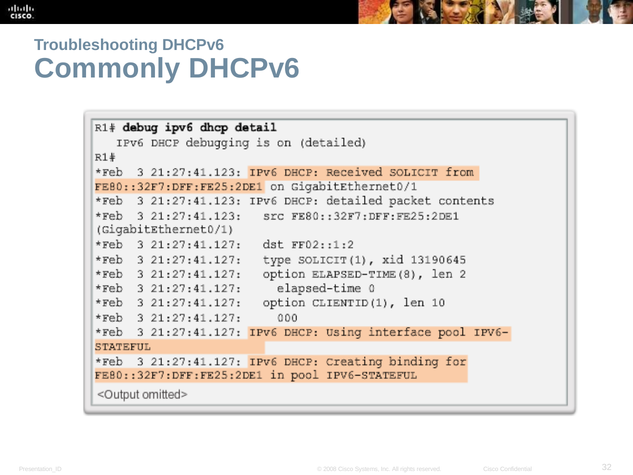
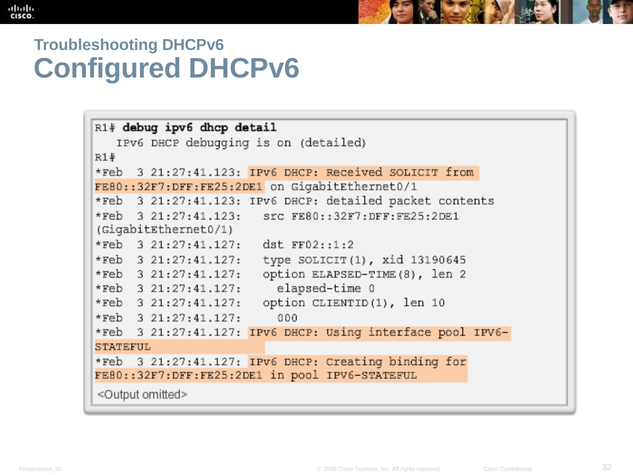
Commonly: Commonly -> Configured
